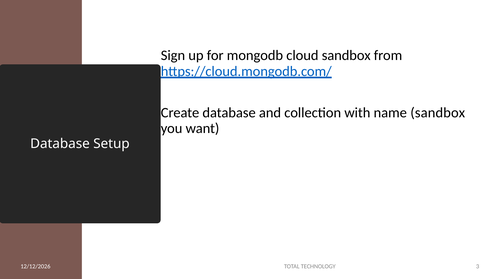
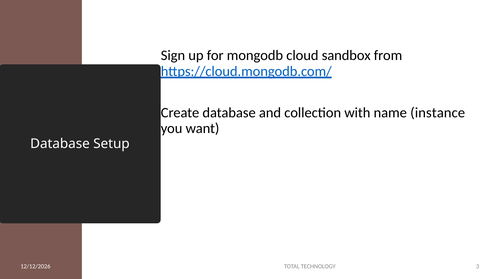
name sandbox: sandbox -> instance
